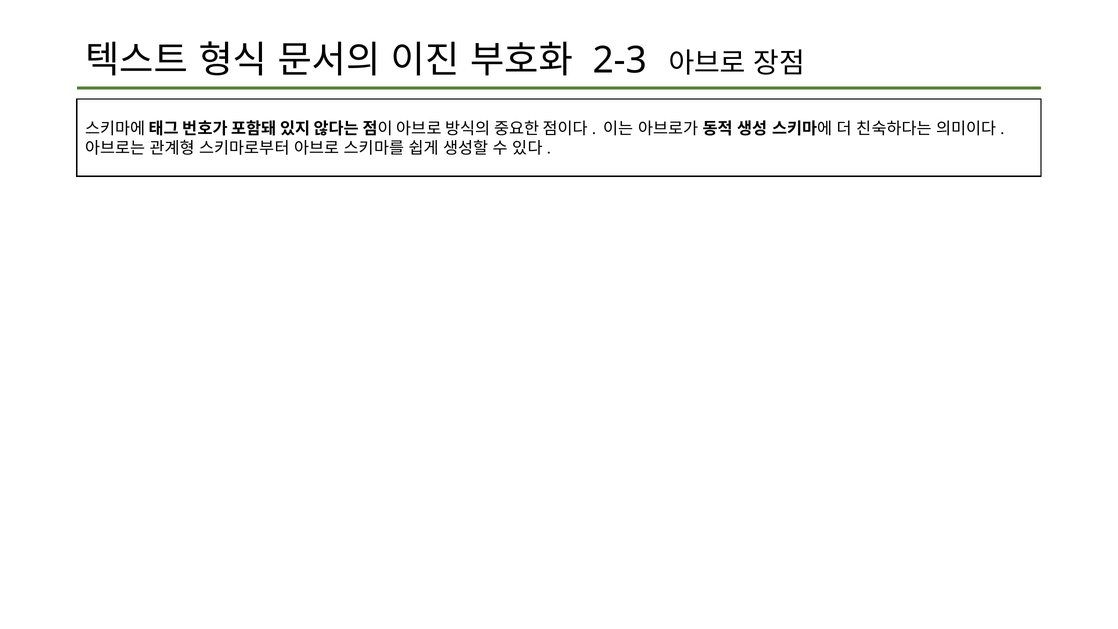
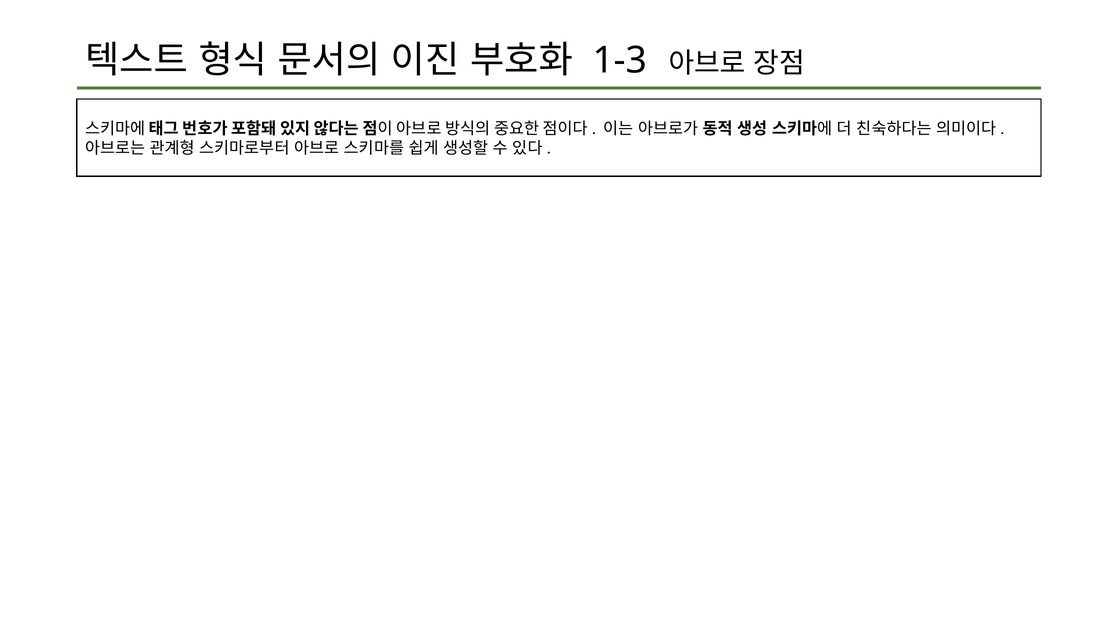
2-3: 2-3 -> 1-3
